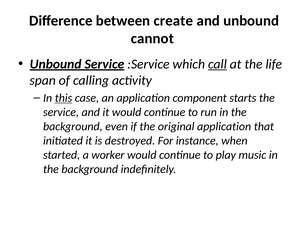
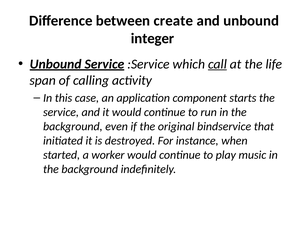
cannot: cannot -> integer
this underline: present -> none
original application: application -> bindservice
